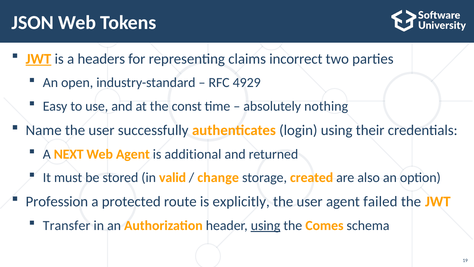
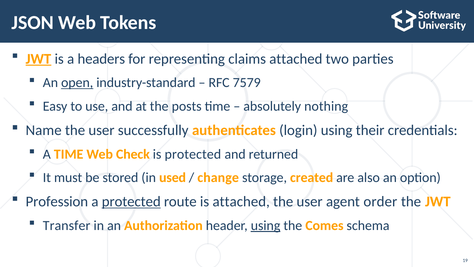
claims incorrect: incorrect -> attached
open underline: none -> present
4929: 4929 -> 7579
const: const -> posts
A NEXT: NEXT -> TIME
Web Agent: Agent -> Check
is additional: additional -> protected
valid: valid -> used
protected at (131, 201) underline: none -> present
is explicitly: explicitly -> attached
failed: failed -> order
